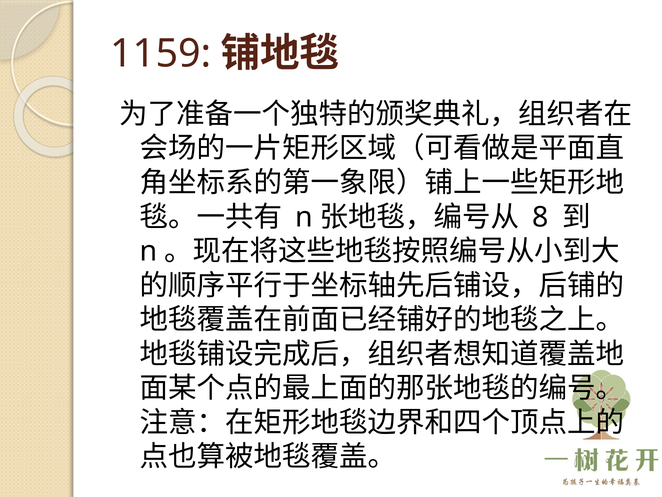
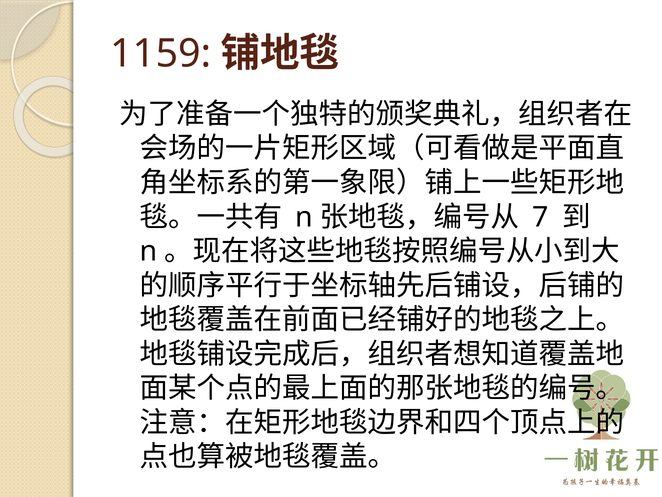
8: 8 -> 7
